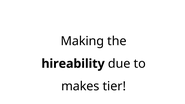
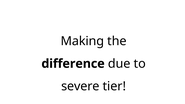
hireability: hireability -> difference
makes: makes -> severe
